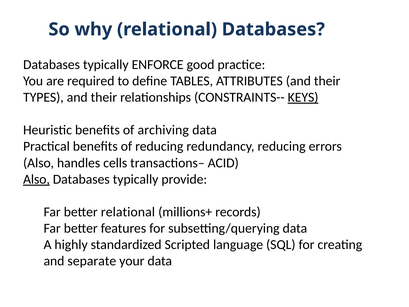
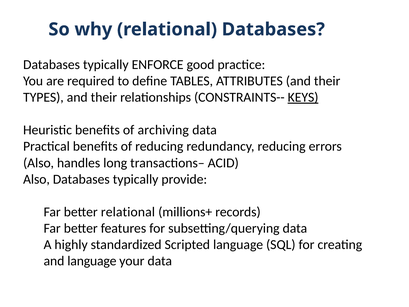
cells: cells -> long
Also at (36, 179) underline: present -> none
and separate: separate -> language
